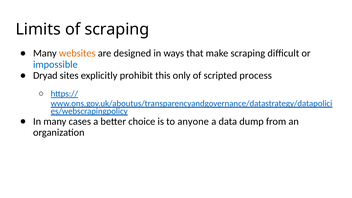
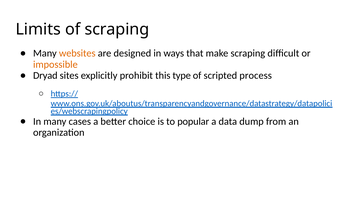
impossible colour: blue -> orange
only: only -> type
anyone: anyone -> popular
